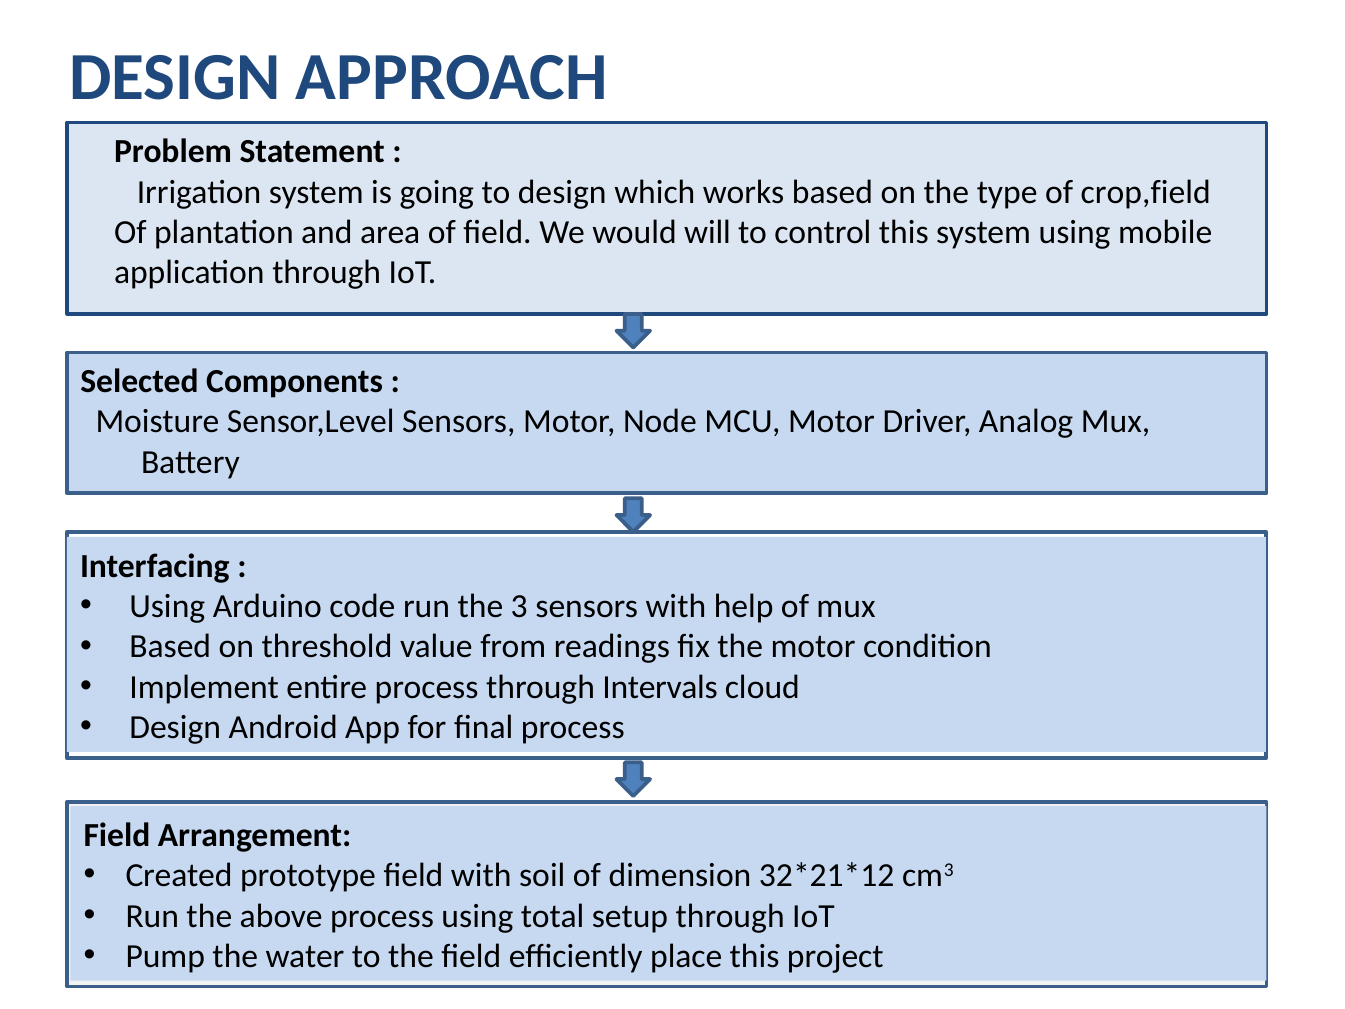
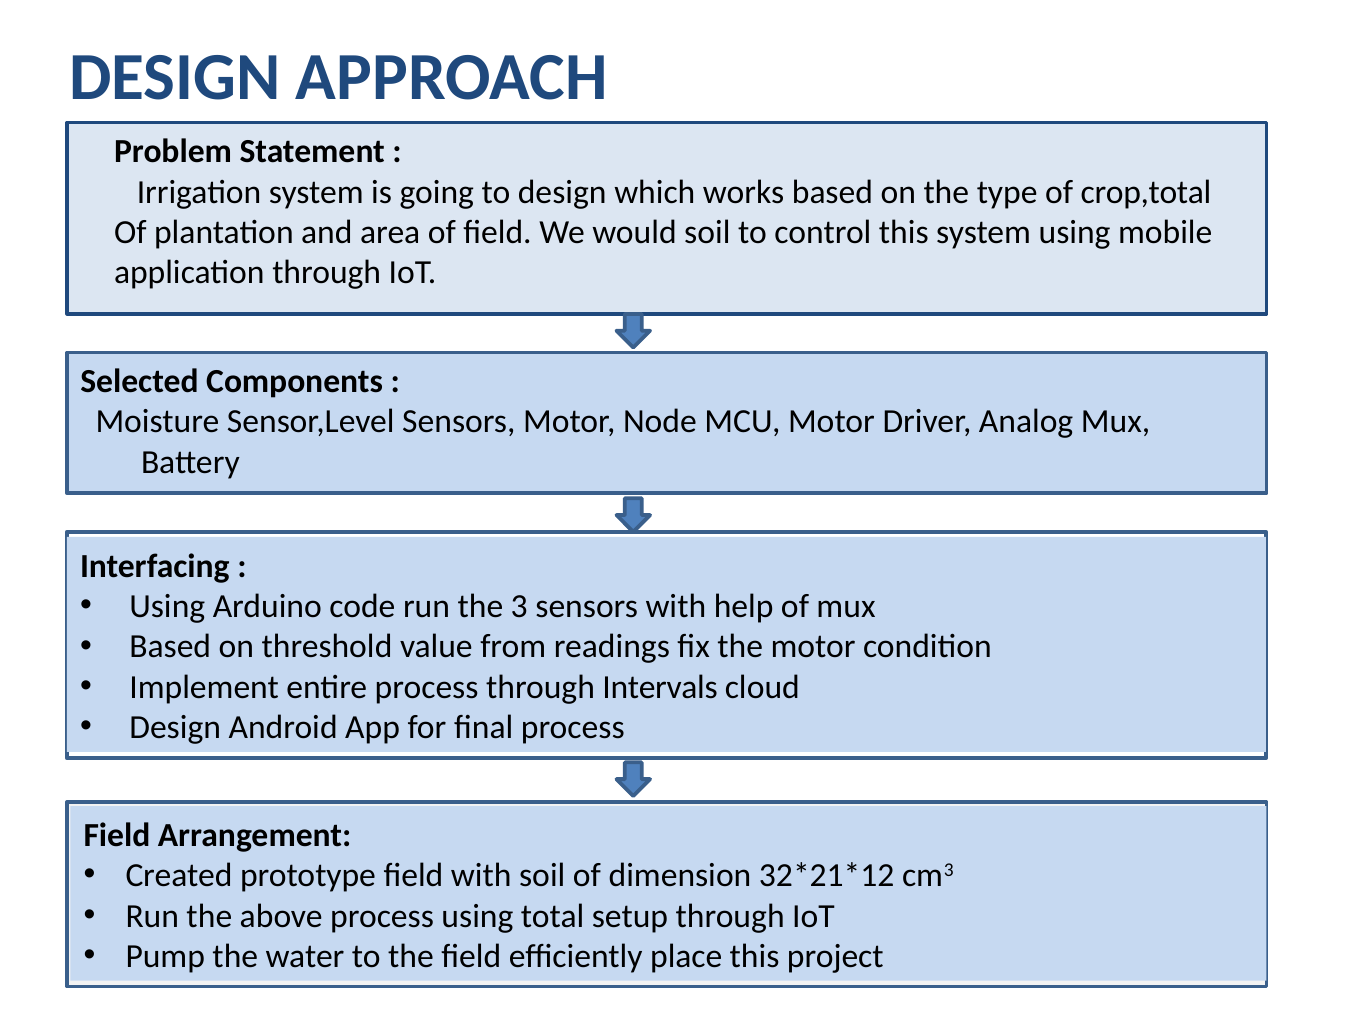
crop,field: crop,field -> crop,total
would will: will -> soil
